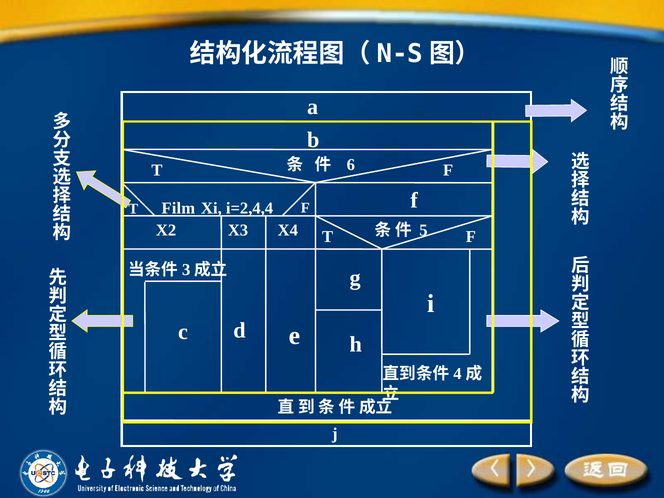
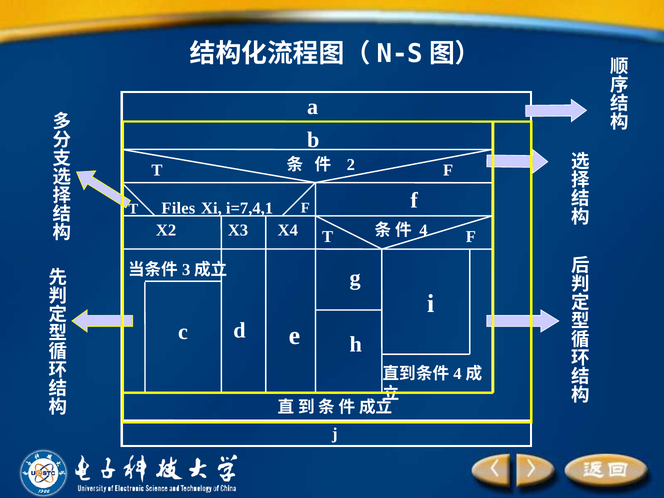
6: 6 -> 2
Film: Film -> Files
i=2,4,4: i=2,4,4 -> i=7,4,1
5: 5 -> 4
